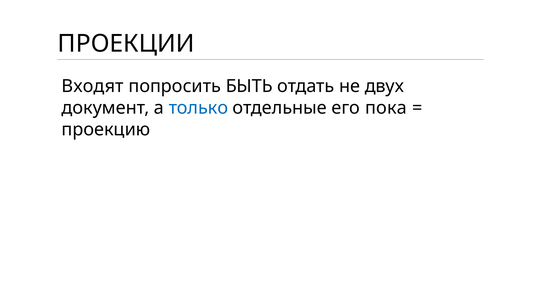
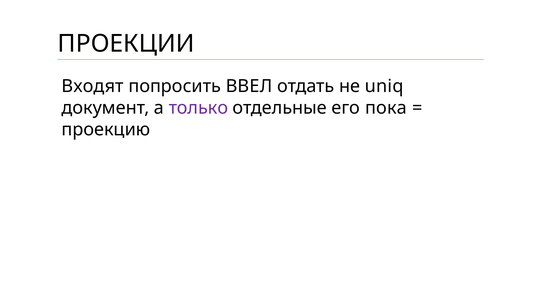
БЫТЬ: БЫТЬ -> ВВЕЛ
двух: двух -> uniq
только colour: blue -> purple
